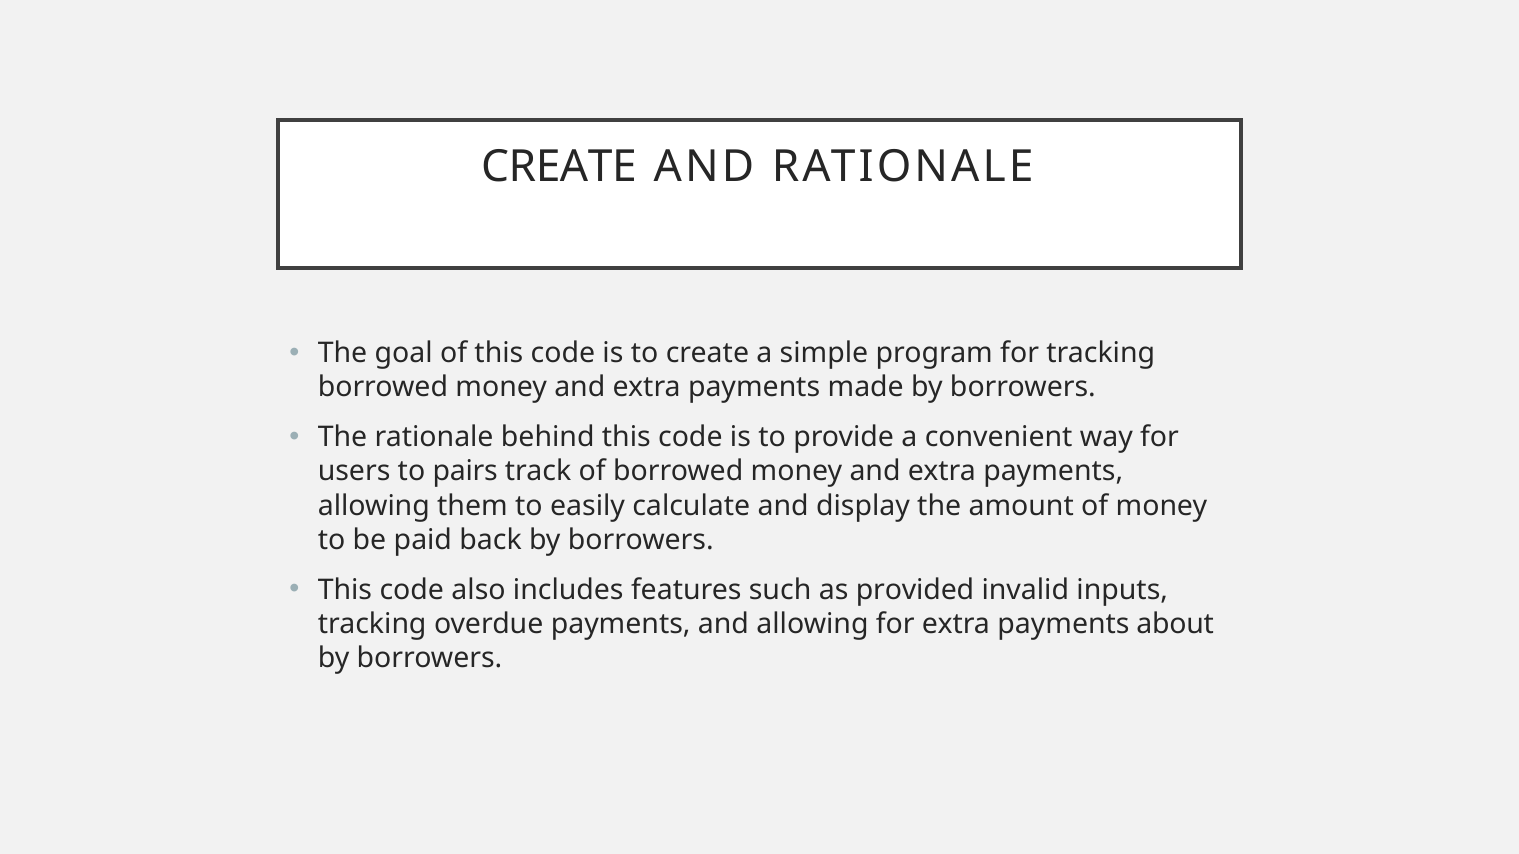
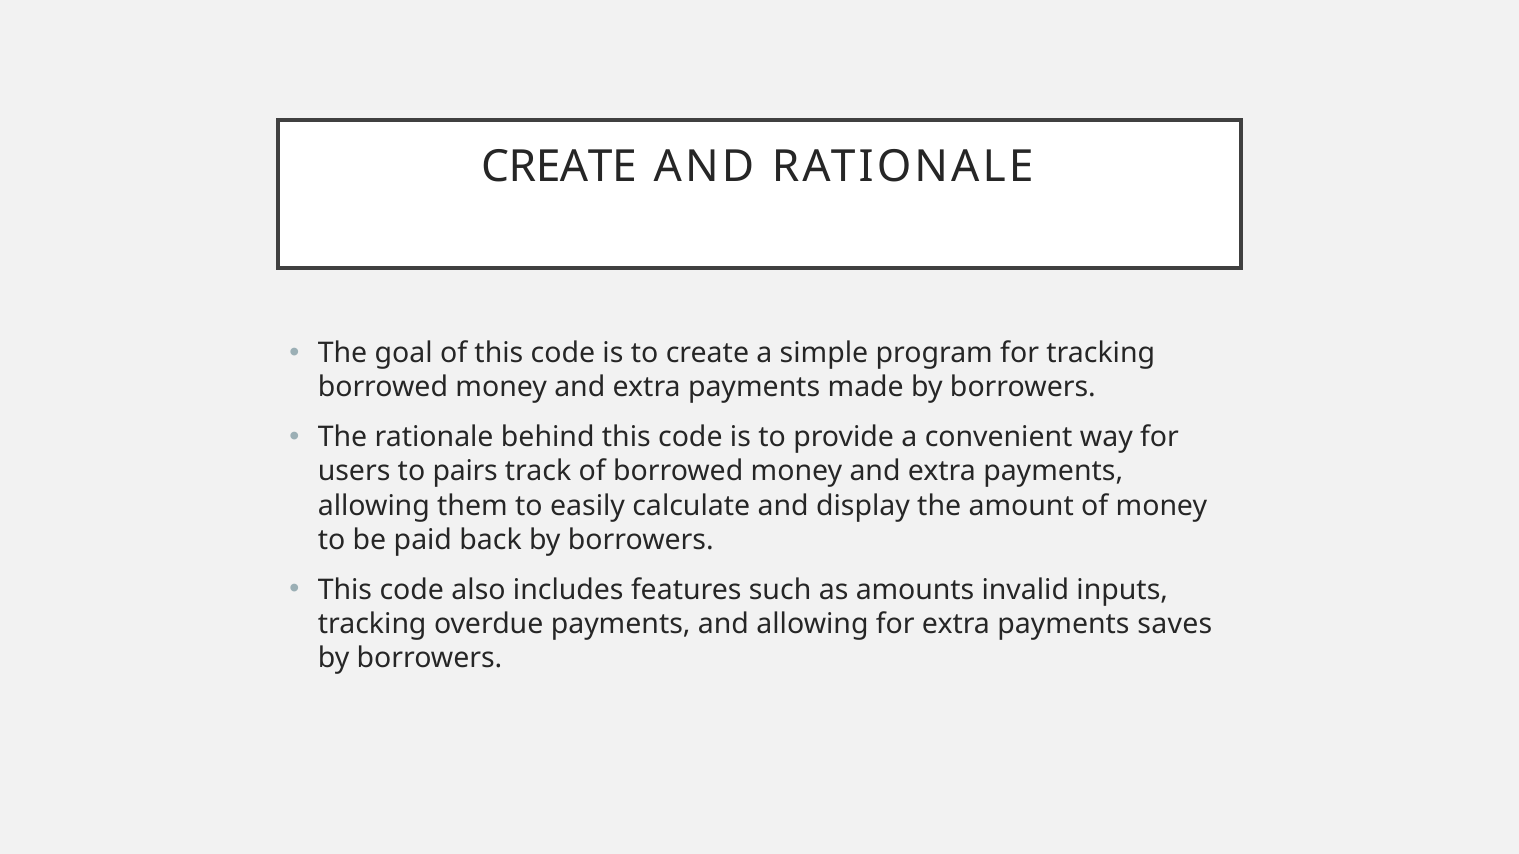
provided: provided -> amounts
about: about -> saves
